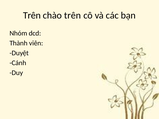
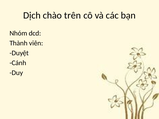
Trên at (32, 15): Trên -> Dịch
